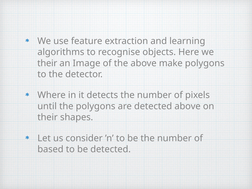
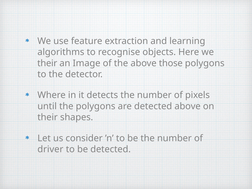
make: make -> those
based: based -> driver
